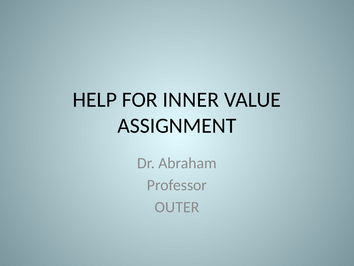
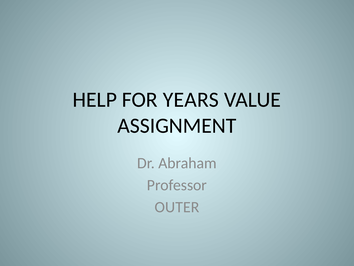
INNER: INNER -> YEARS
